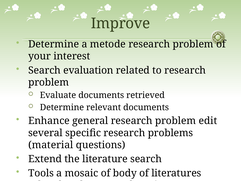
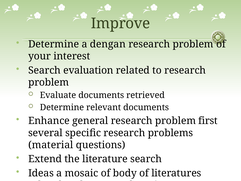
metode: metode -> dengan
edit: edit -> first
Tools: Tools -> Ideas
